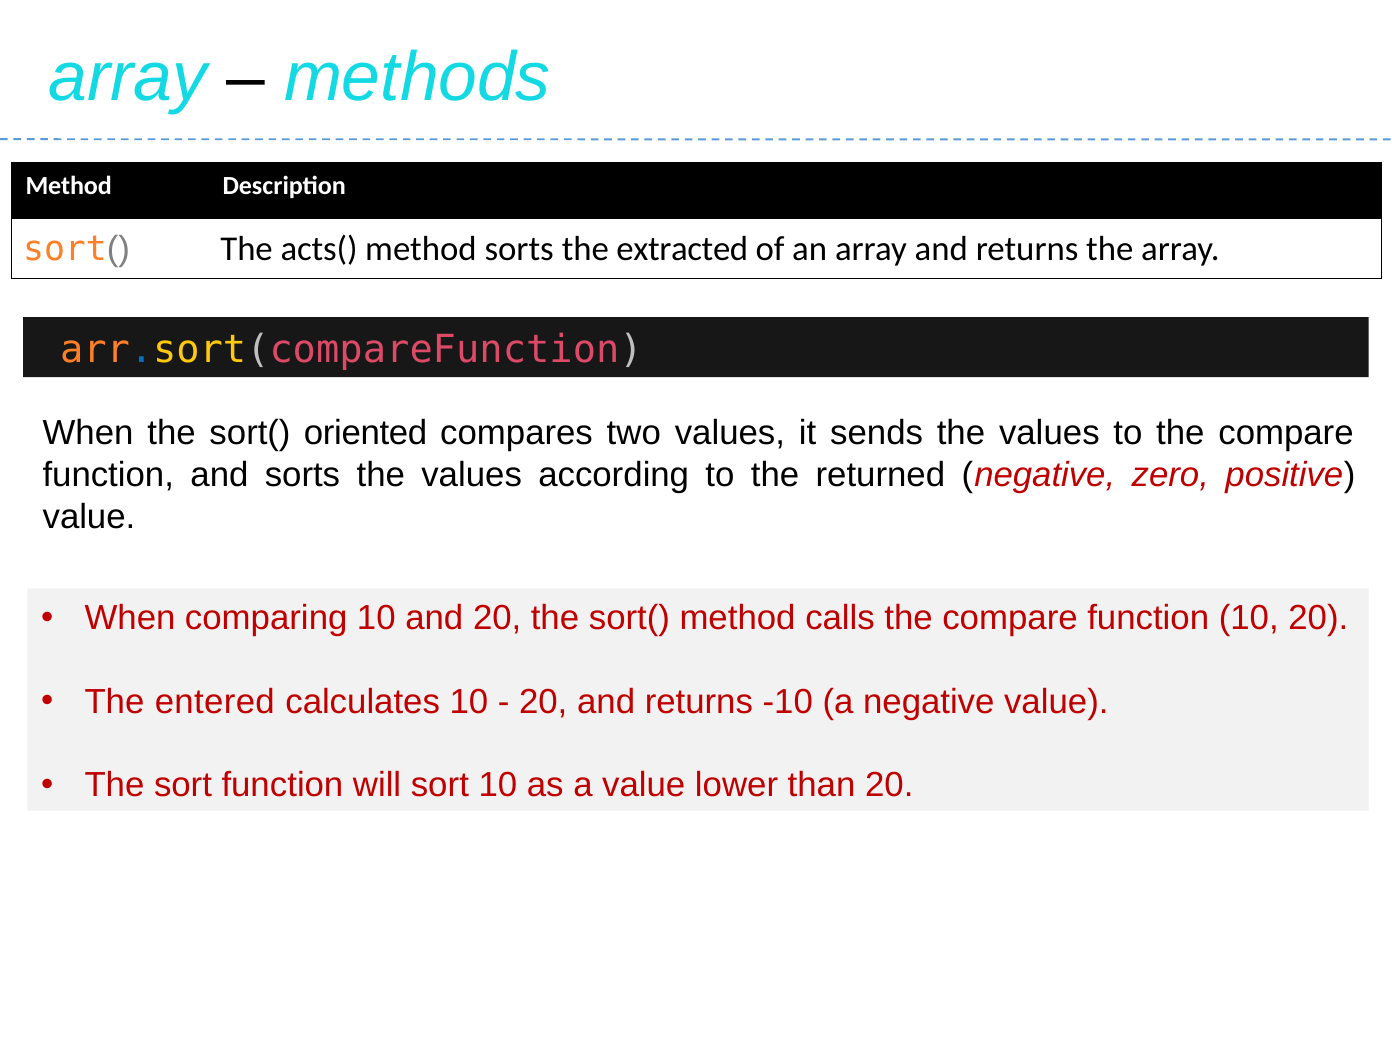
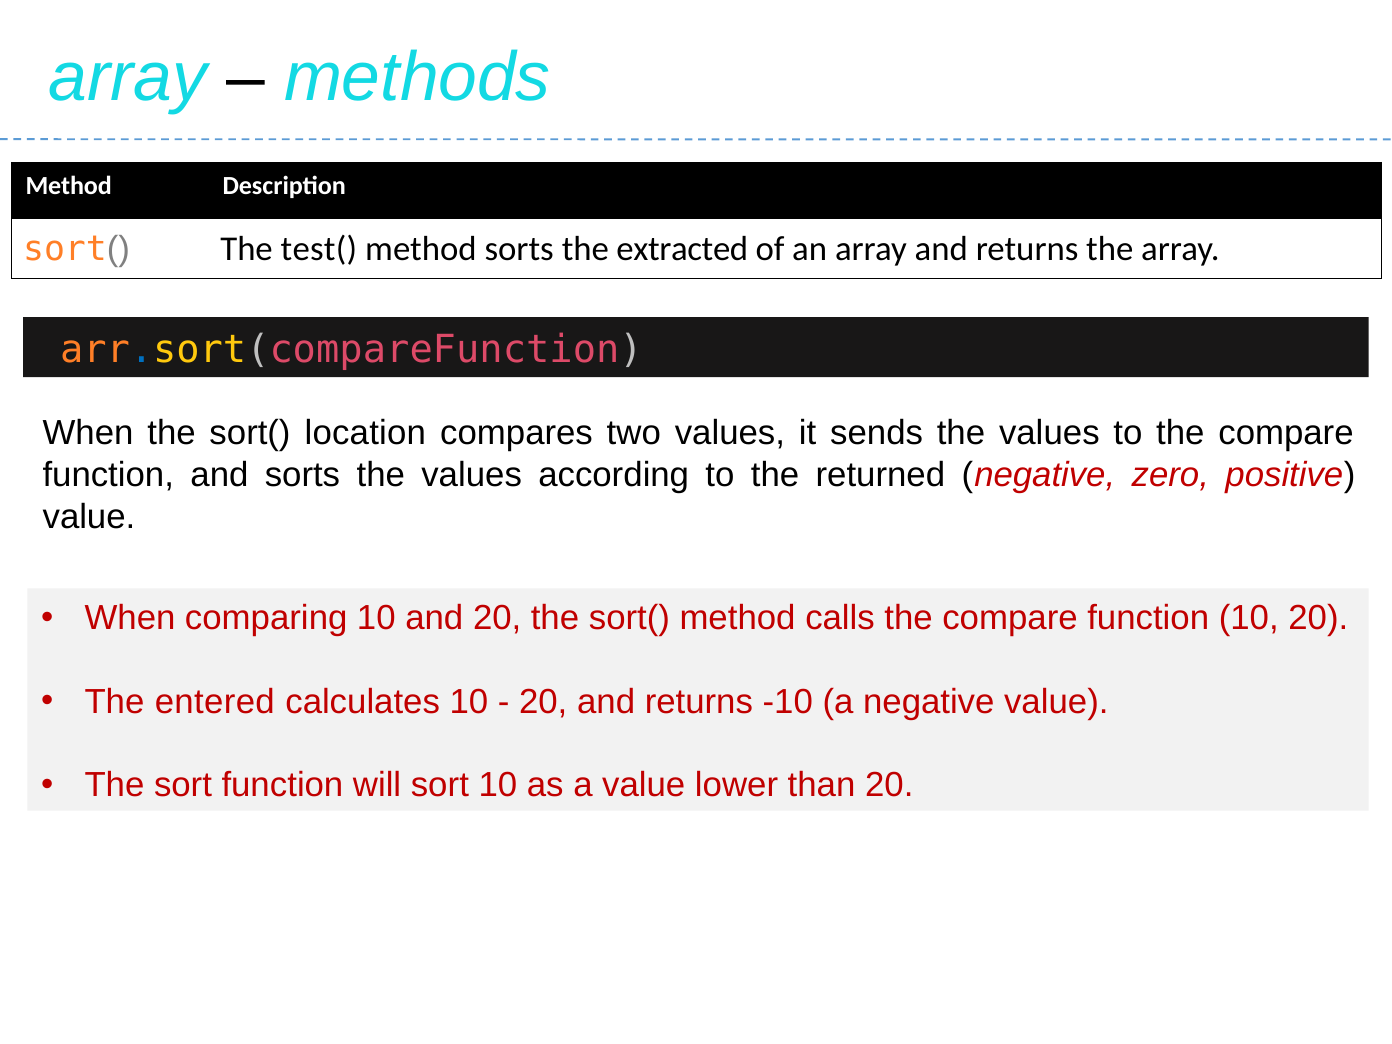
acts(: acts( -> test(
oriented: oriented -> location
